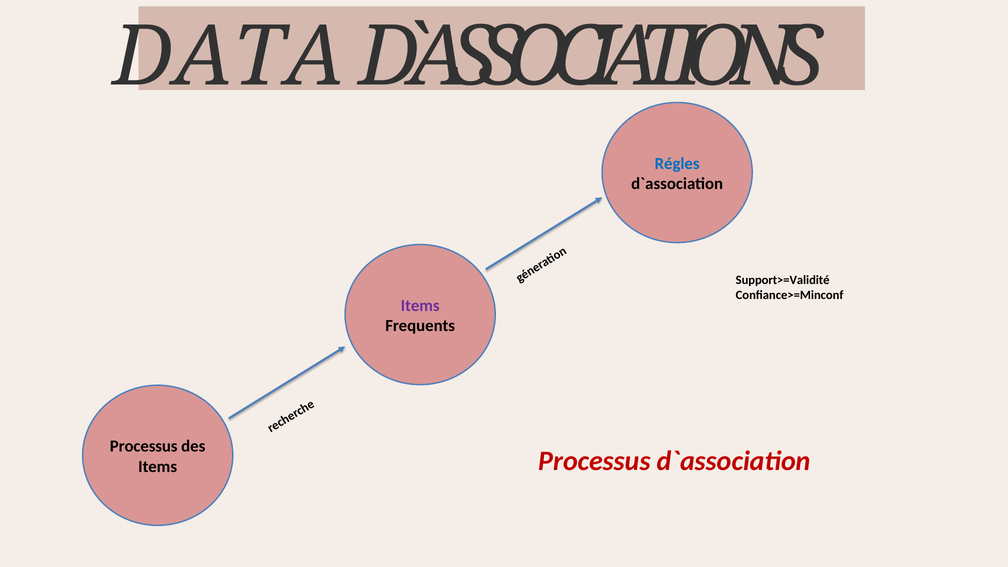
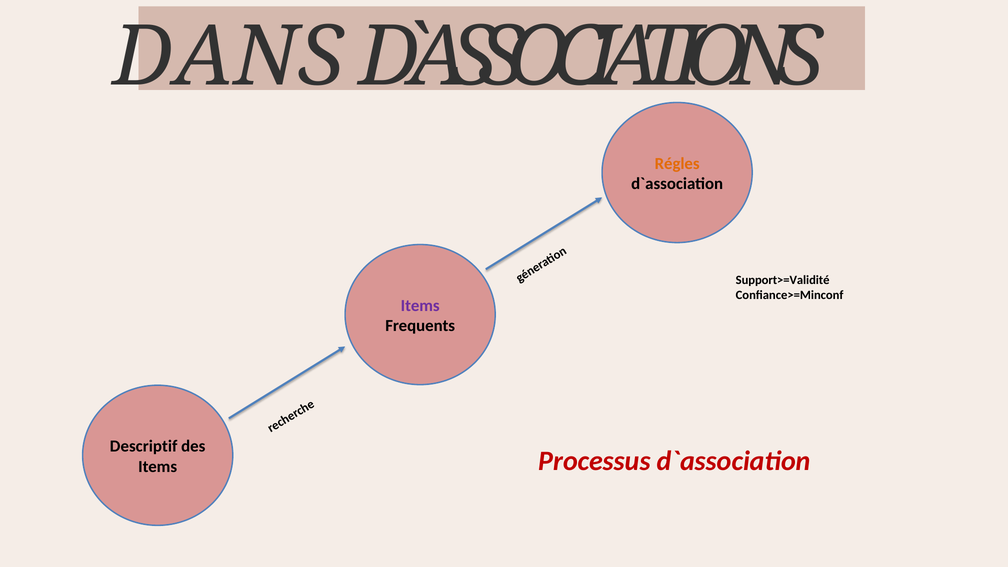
DATA: DATA -> DANS
Régles colour: blue -> orange
Processus at (144, 446): Processus -> Descriptif
